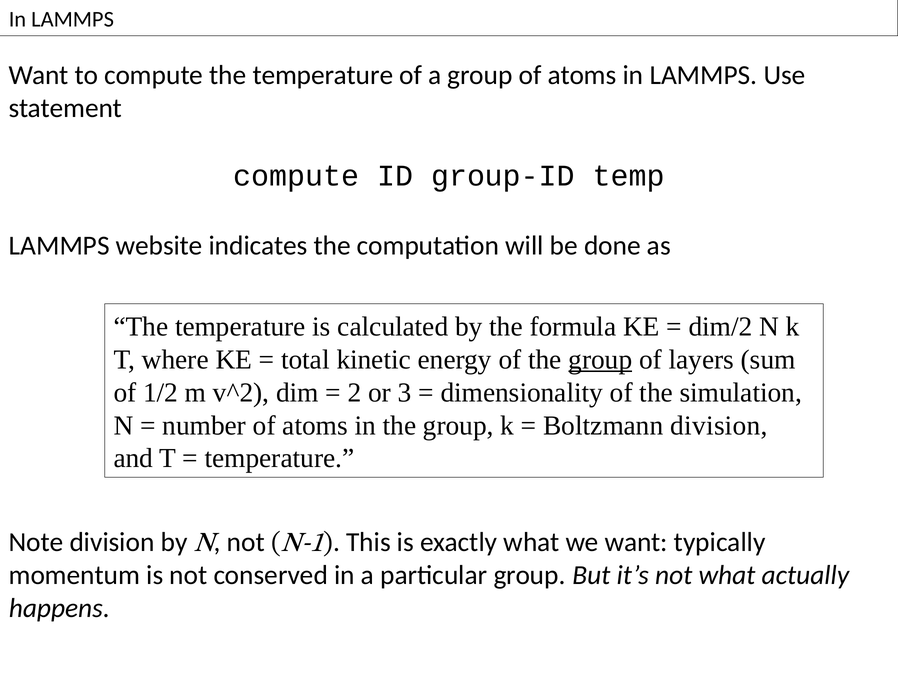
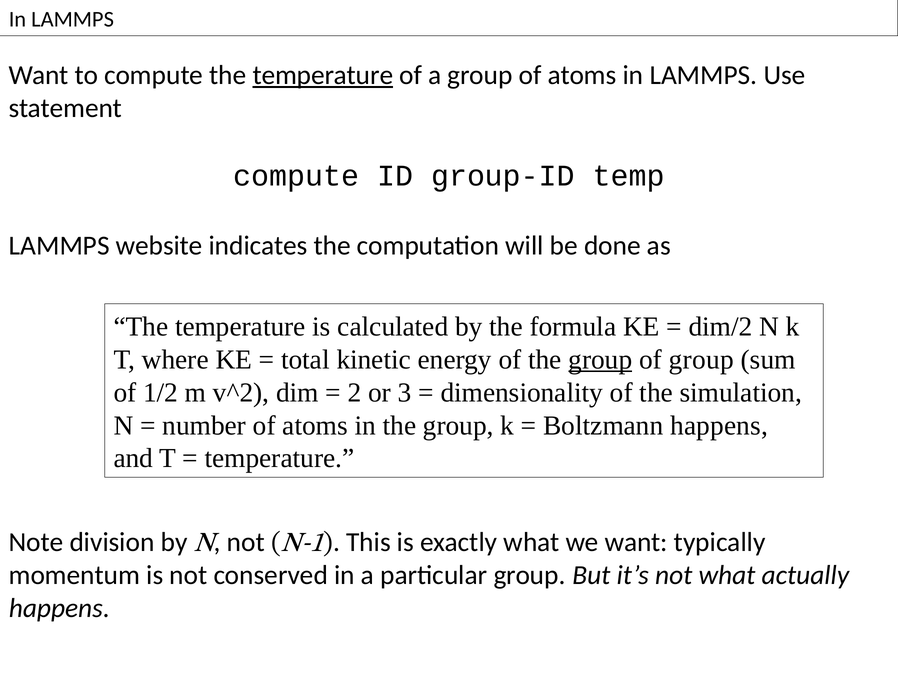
temperature at (323, 75) underline: none -> present
of layers: layers -> group
Boltzmann division: division -> happens
